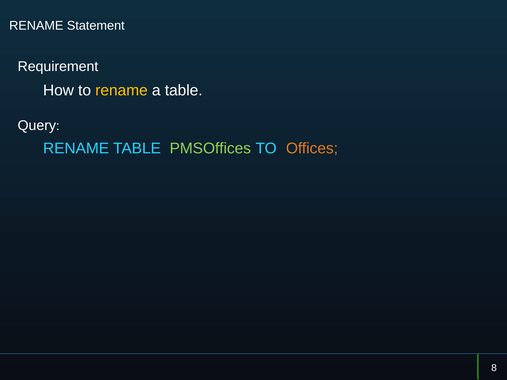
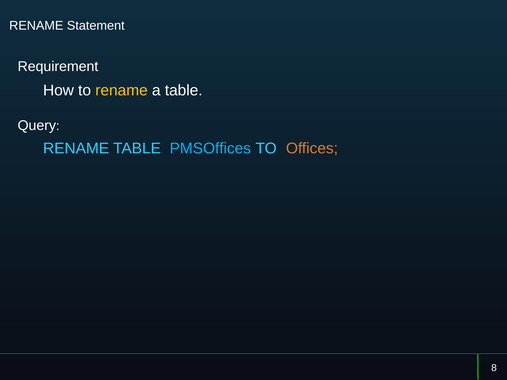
PMSOffices colour: light green -> light blue
